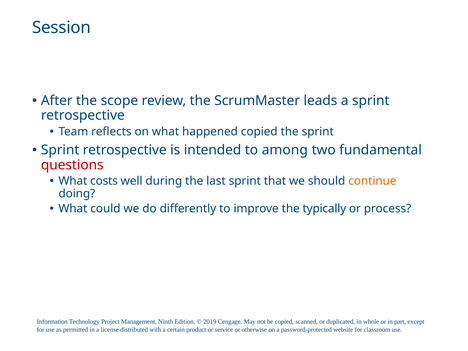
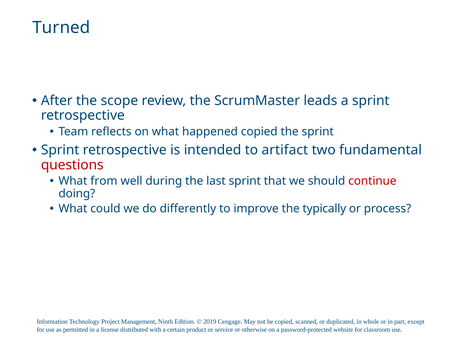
Session: Session -> Turned
among: among -> artifact
costs: costs -> from
continue colour: orange -> red
